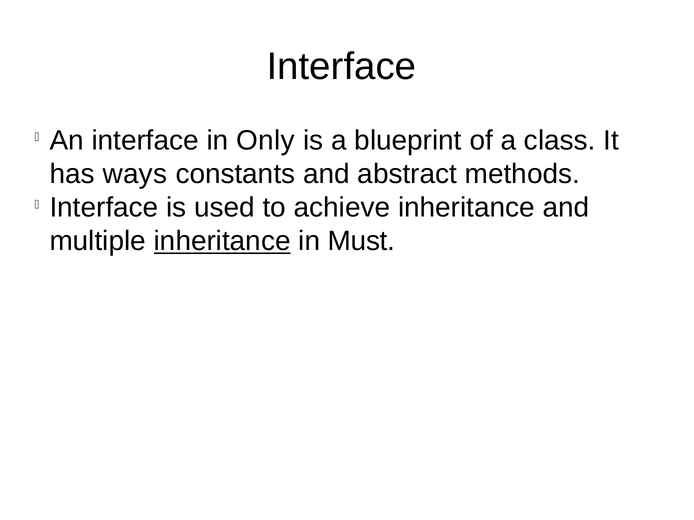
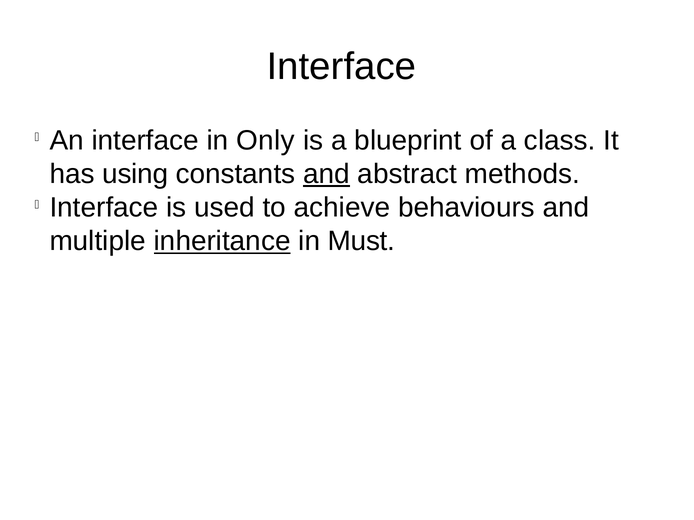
ways: ways -> using
and at (326, 174) underline: none -> present
achieve inheritance: inheritance -> behaviours
